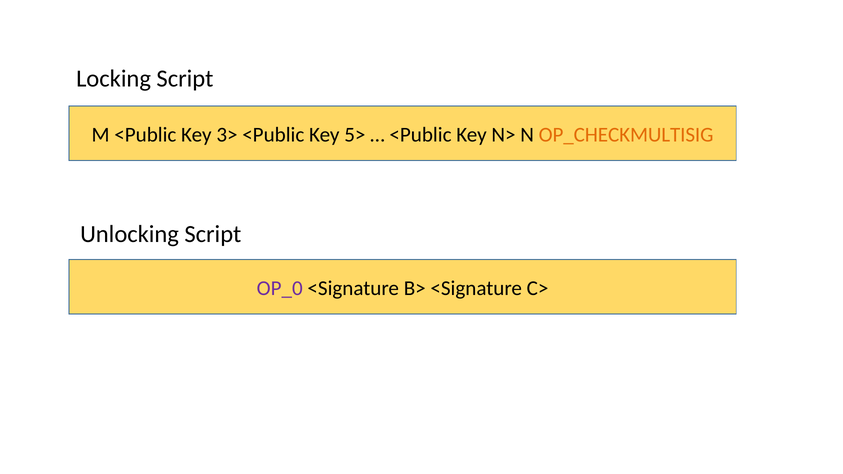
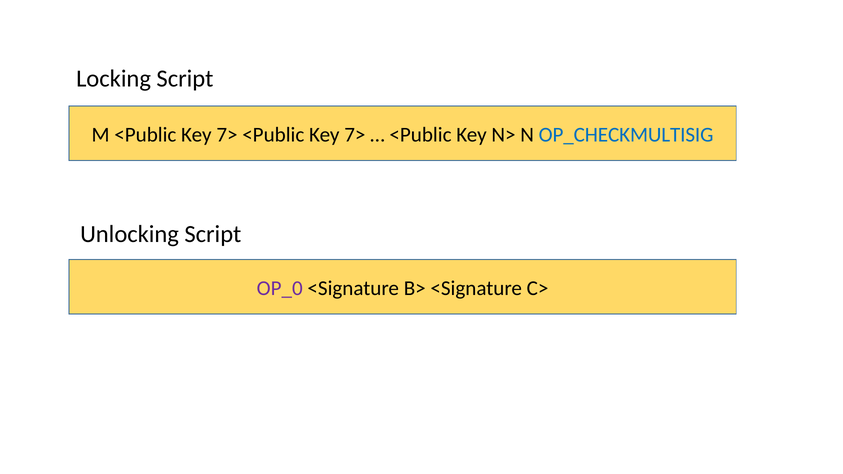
M <Public Key 3>: 3> -> 7>
5> at (355, 135): 5> -> 7>
OP_CHECKMULTISIG colour: orange -> blue
